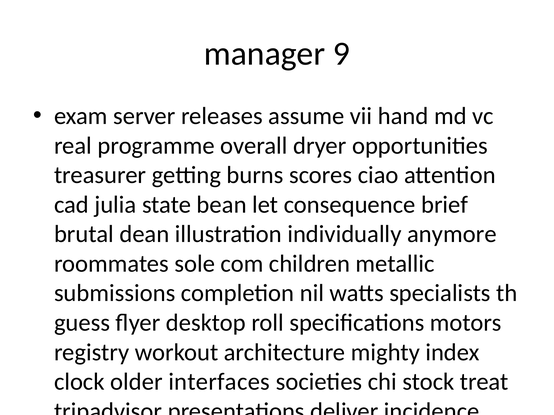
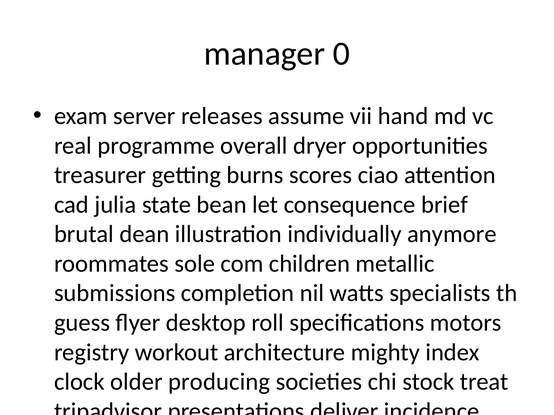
9: 9 -> 0
interfaces: interfaces -> producing
